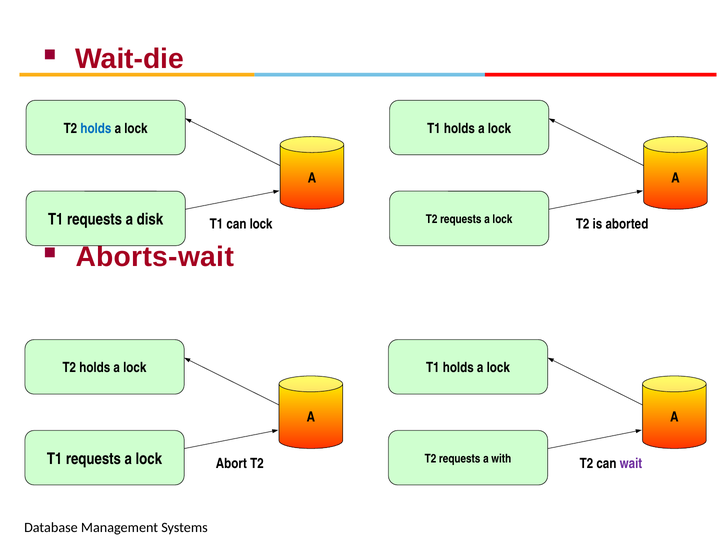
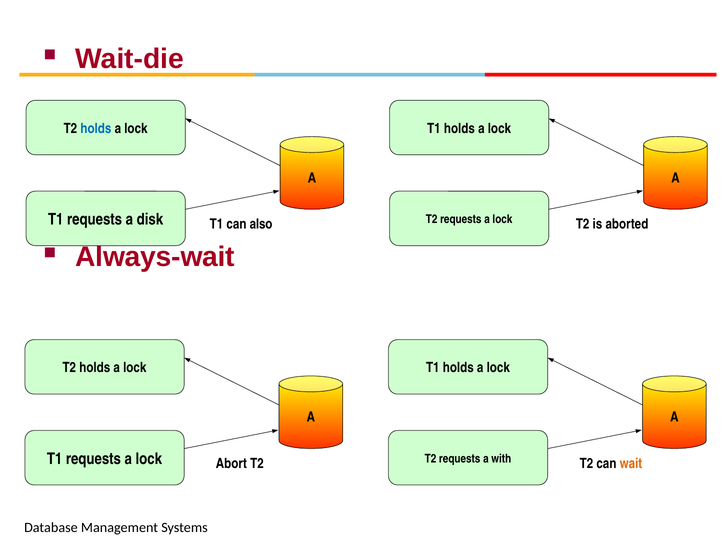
can lock: lock -> also
Aborts-wait: Aborts-wait -> Always-wait
wait colour: purple -> orange
